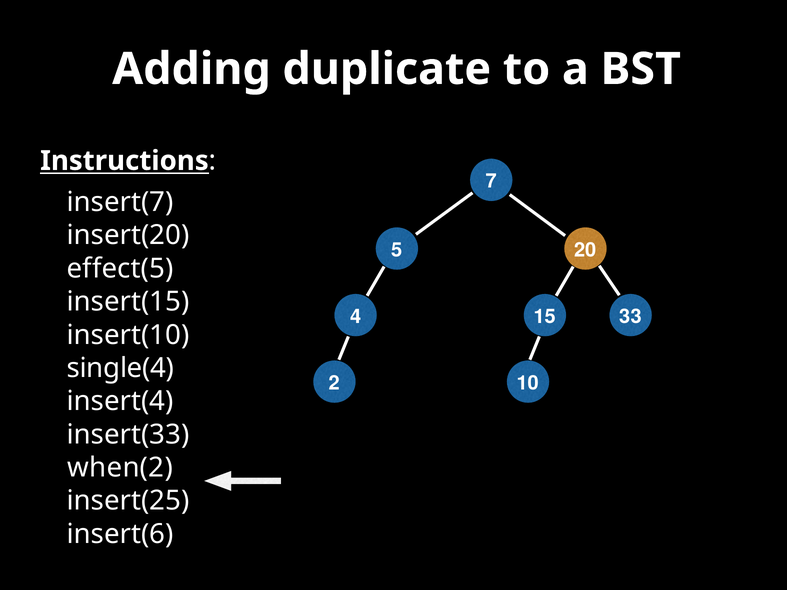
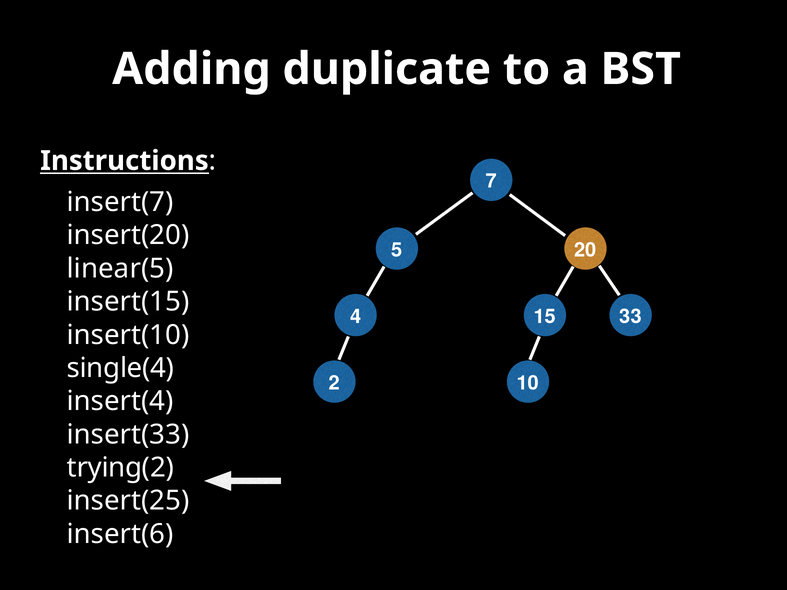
effect(5: effect(5 -> linear(5
when(2: when(2 -> trying(2
